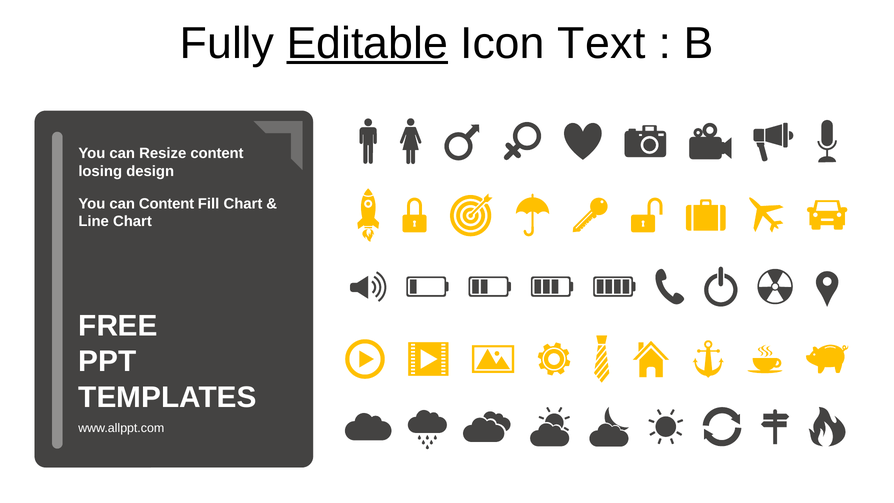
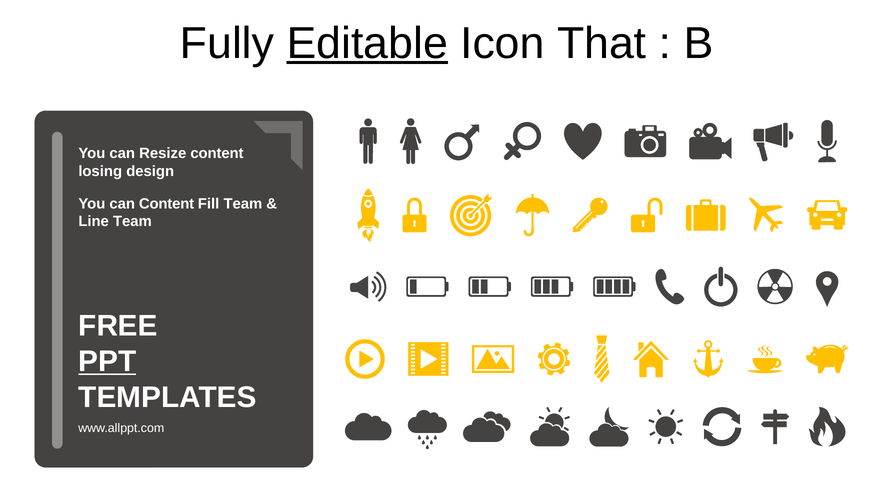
Text: Text -> That
Fill Chart: Chart -> Team
Line Chart: Chart -> Team
PPT underline: none -> present
